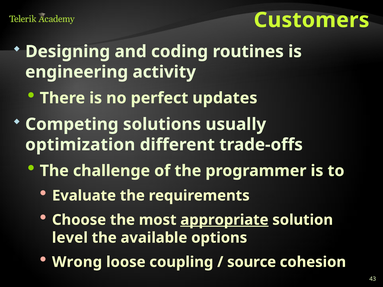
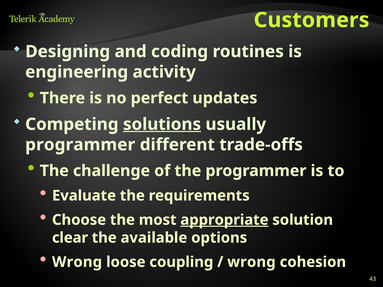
solutions underline: none -> present
optimization at (80, 145): optimization -> programmer
level: level -> clear
source at (252, 262): source -> wrong
